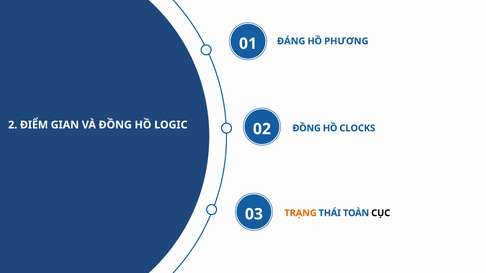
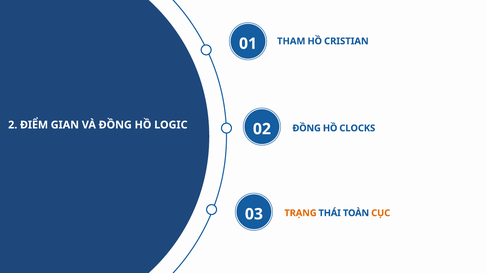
ĐÁNG: ĐÁNG -> THAM
PHƯƠNG: PHƯƠNG -> CRISTIAN
CỤC colour: black -> orange
